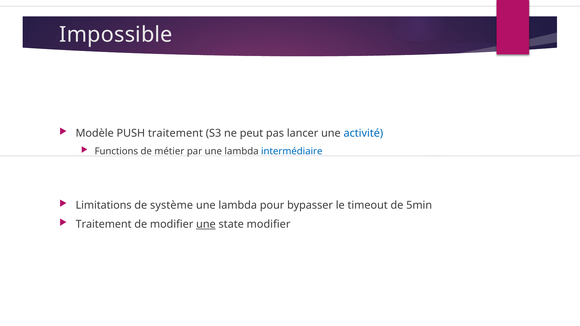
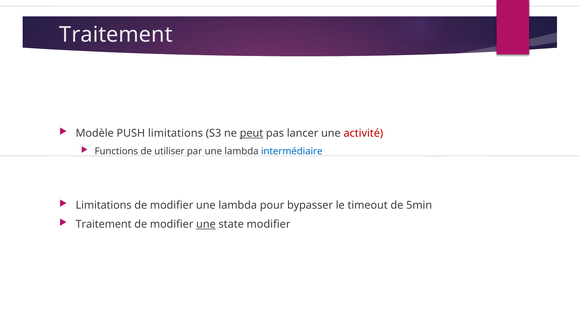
Impossible at (116, 35): Impossible -> Traitement
PUSH traitement: traitement -> limitations
peut underline: none -> present
activité colour: blue -> red
métier: métier -> utiliser
système at (172, 205): système -> modifier
